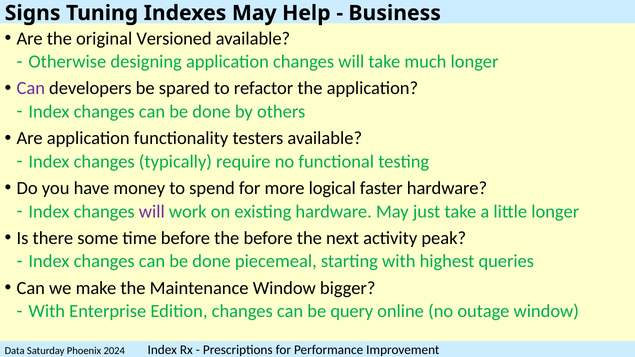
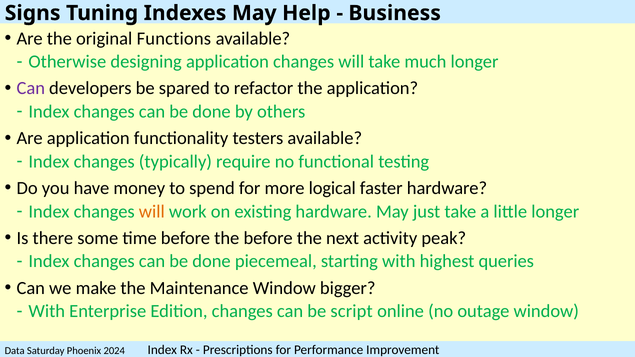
Versioned: Versioned -> Functions
will at (152, 212) colour: purple -> orange
query: query -> script
